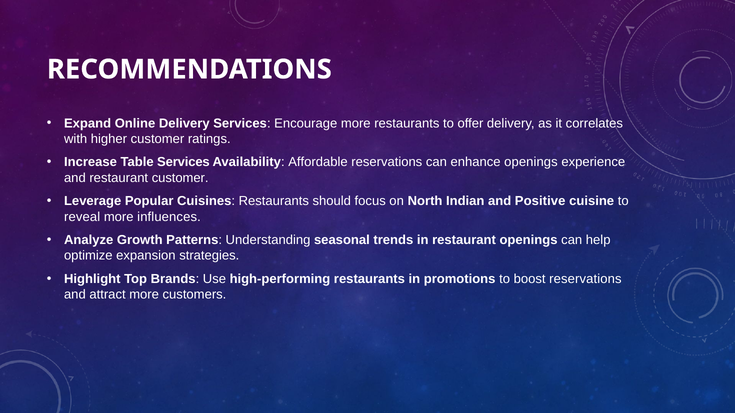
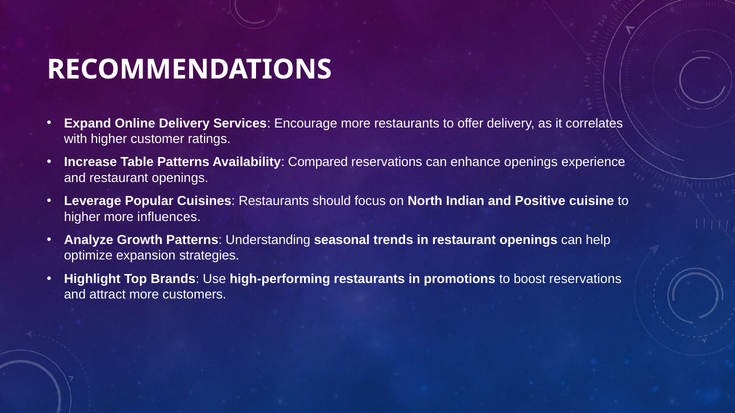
Table Services: Services -> Patterns
Affordable: Affordable -> Compared
and restaurant customer: customer -> openings
reveal at (82, 217): reveal -> higher
